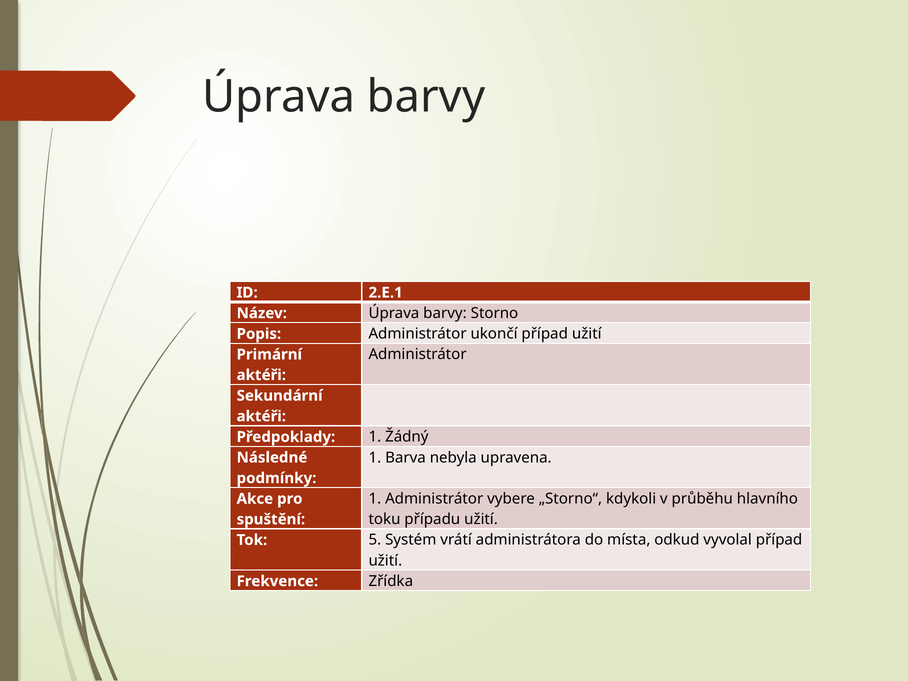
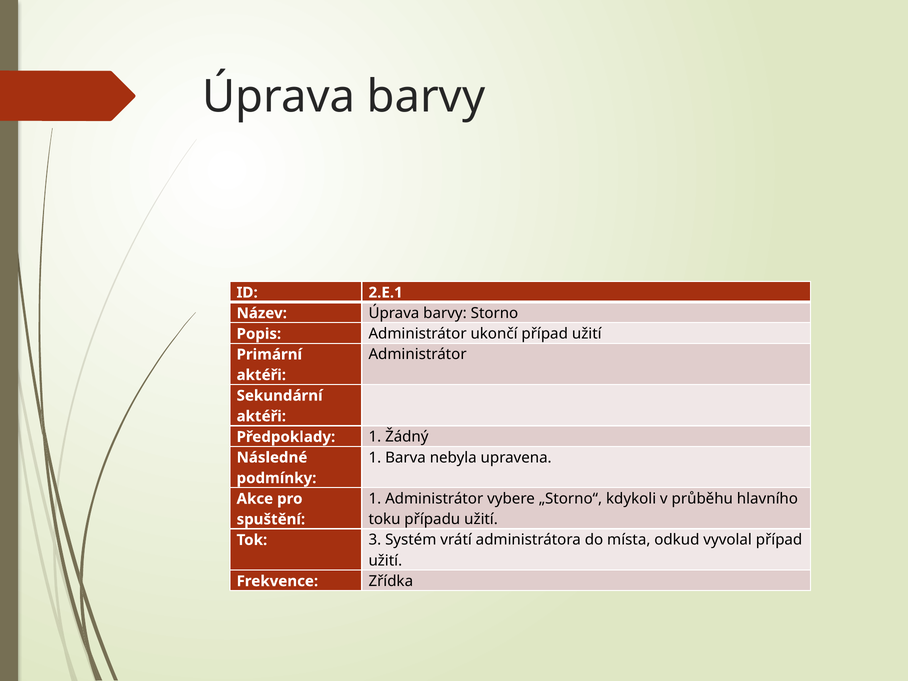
5: 5 -> 3
